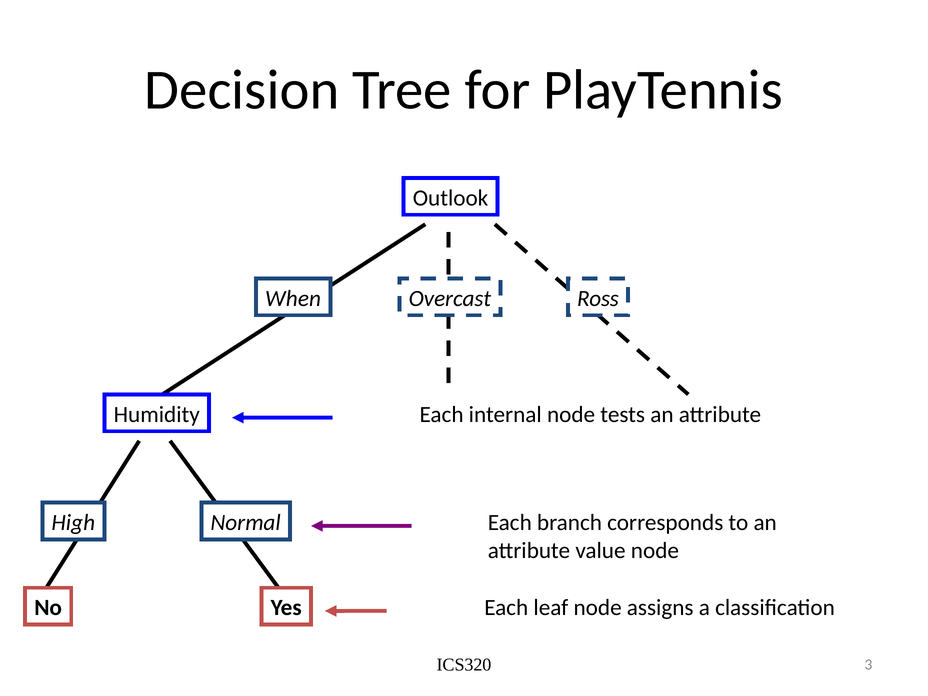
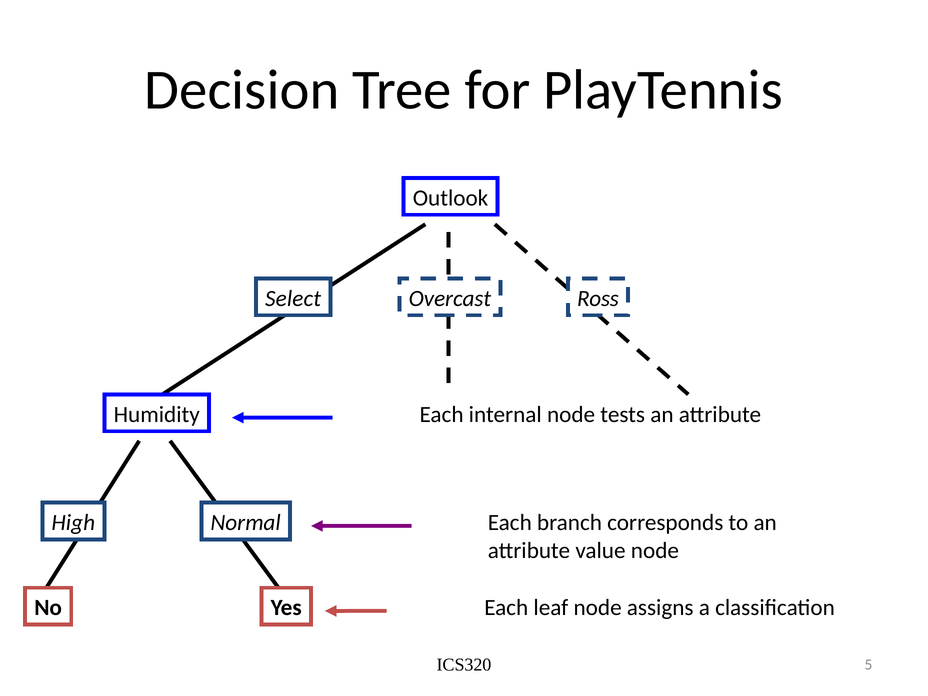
When: When -> Select
3: 3 -> 5
